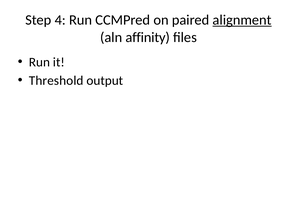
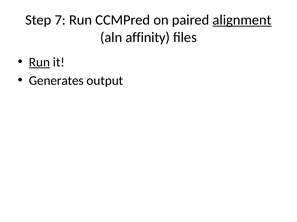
4: 4 -> 7
Run at (39, 62) underline: none -> present
Threshold: Threshold -> Generates
